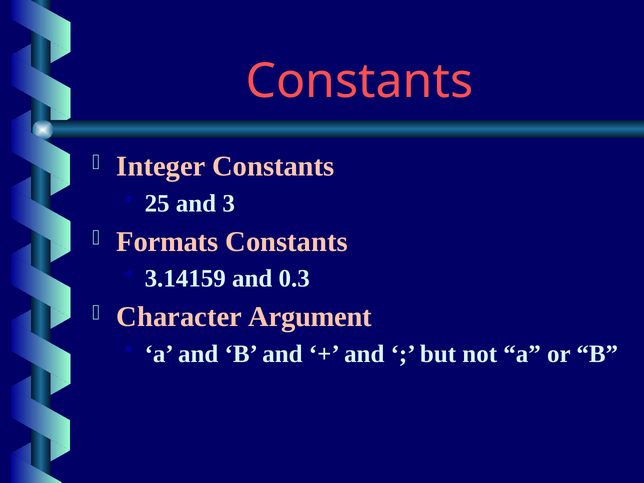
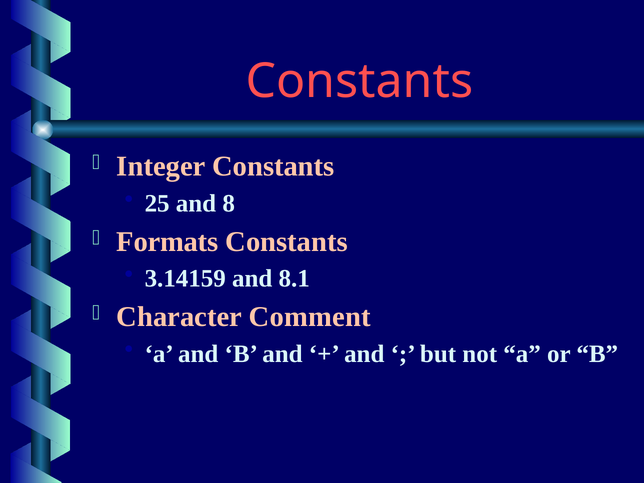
3: 3 -> 8
0.3: 0.3 -> 8.1
Argument: Argument -> Comment
